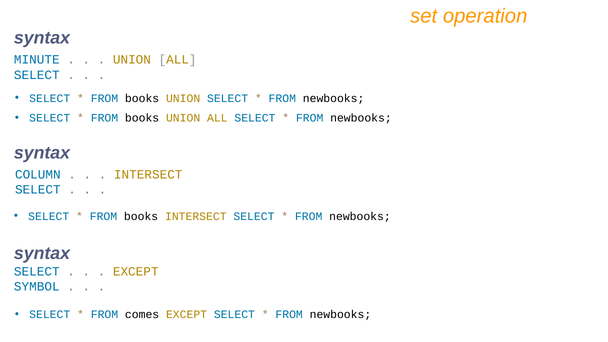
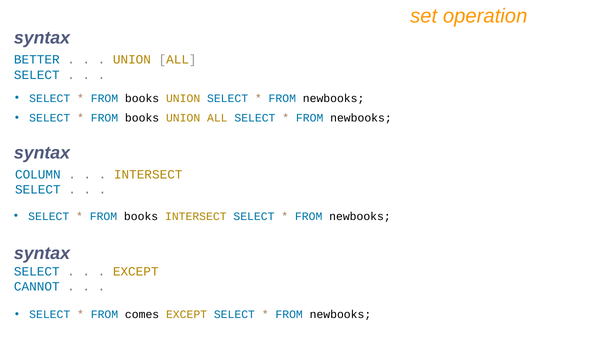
MINUTE: MINUTE -> BETTER
SYMBOL: SYMBOL -> CANNOT
